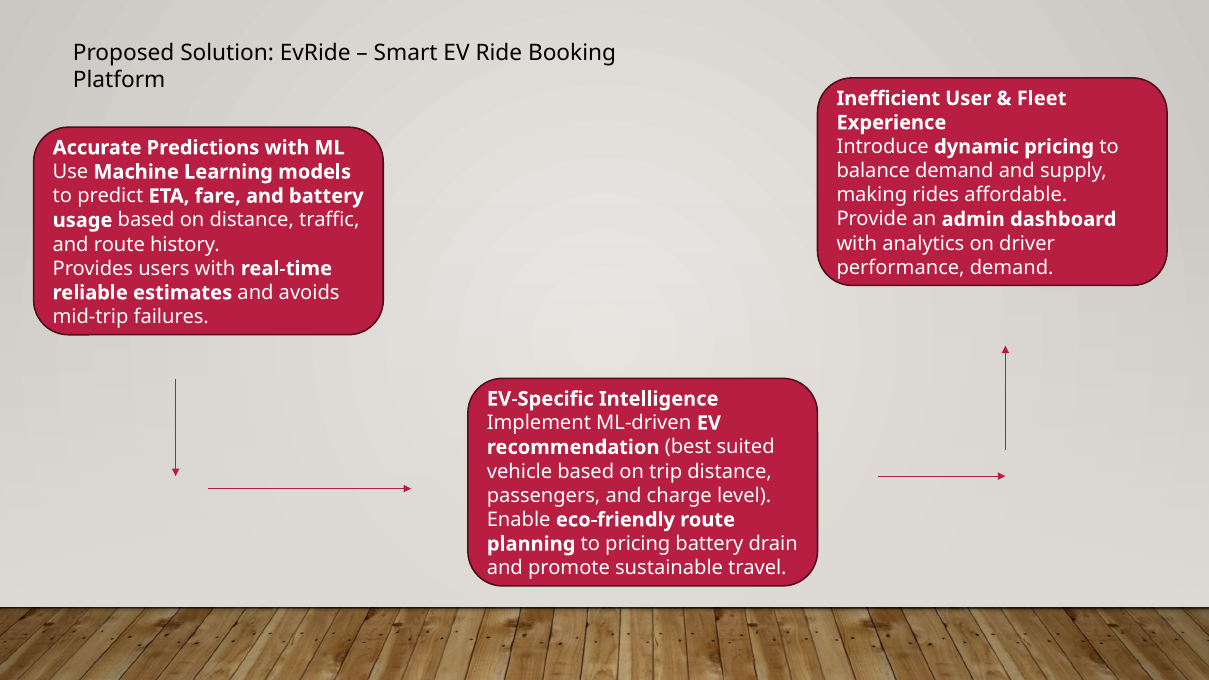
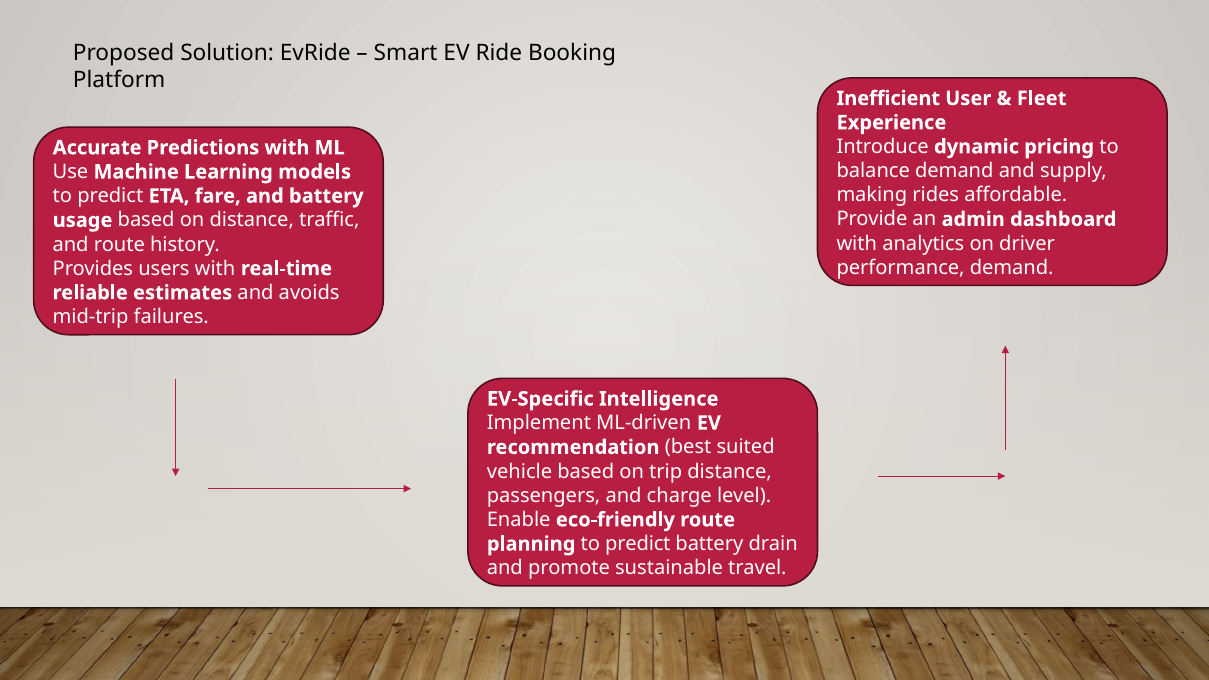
planning to pricing: pricing -> predict
